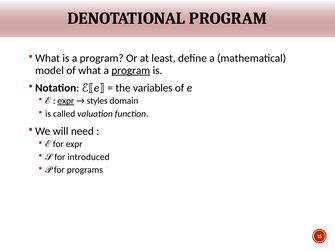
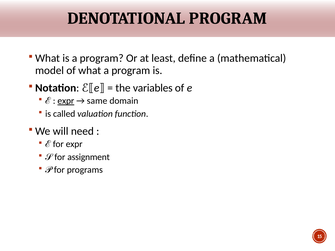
program at (131, 70) underline: present -> none
styles: styles -> same
introduced: introduced -> assignment
